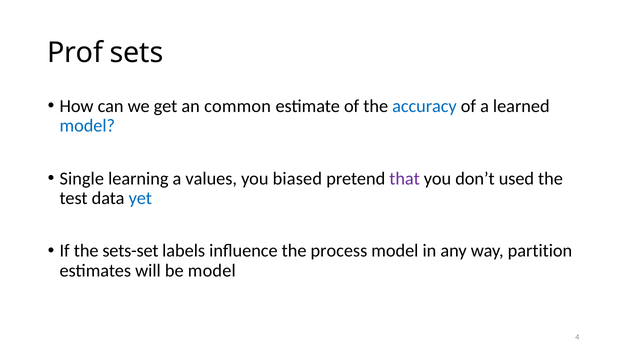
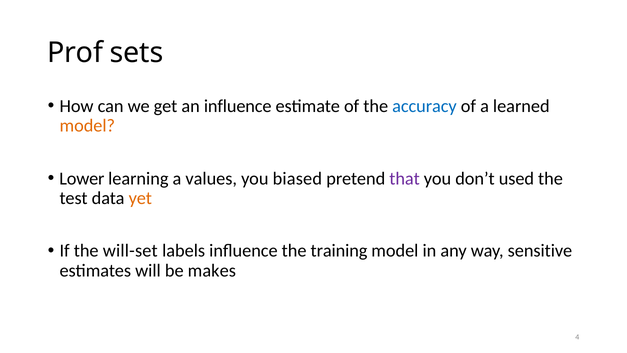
an common: common -> influence
model at (87, 126) colour: blue -> orange
Single: Single -> Lower
yet colour: blue -> orange
sets-set: sets-set -> will-set
process: process -> training
partition: partition -> sensitive
be model: model -> makes
